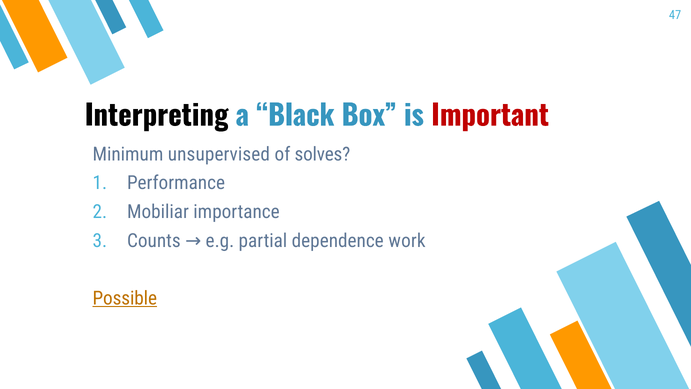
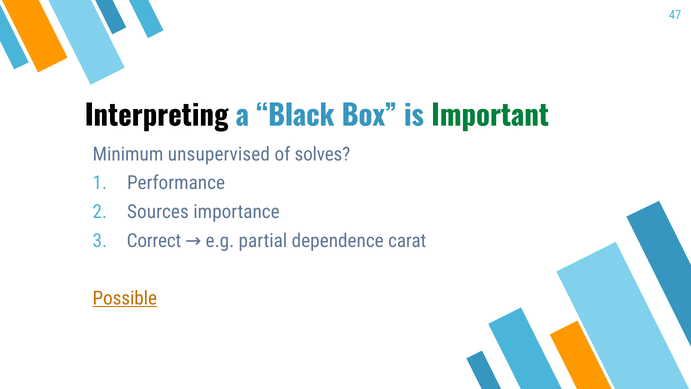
Important colour: red -> green
Mobiliar: Mobiliar -> Sources
Counts: Counts -> Correct
work: work -> carat
